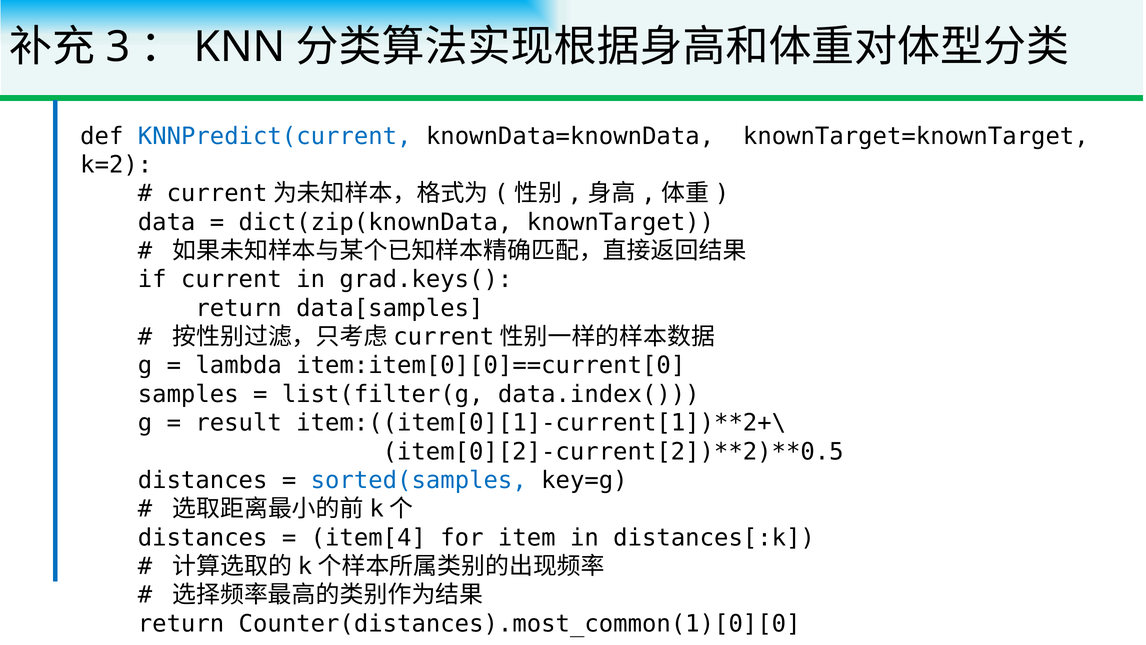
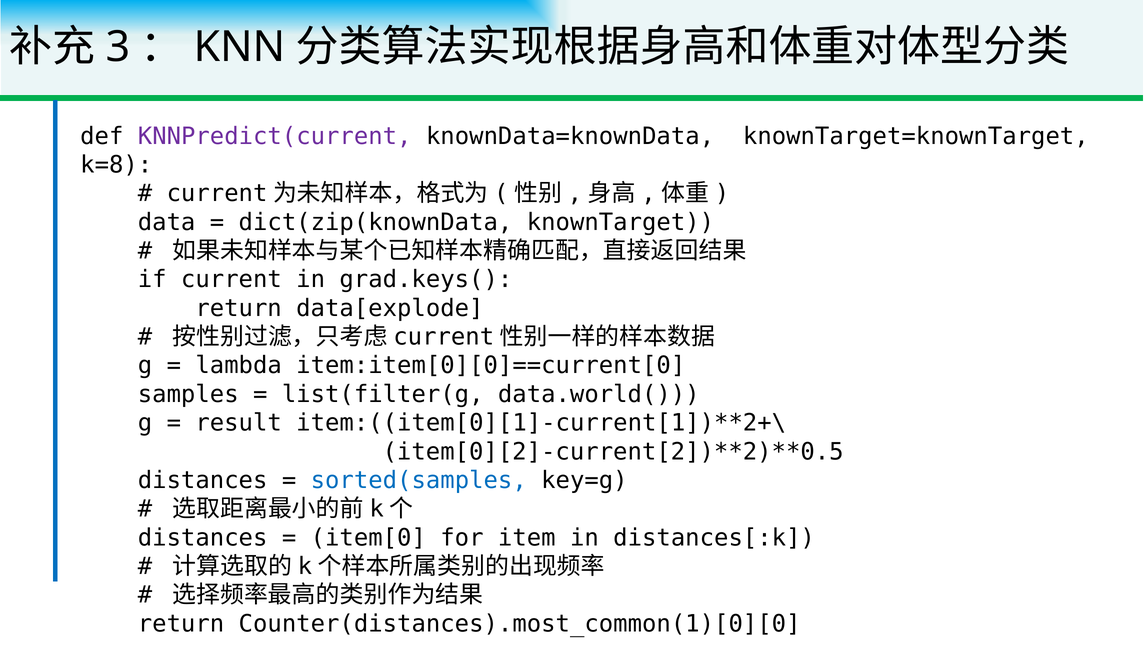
KNNPredict(current colour: blue -> purple
k=2: k=2 -> k=8
data[samples: data[samples -> data[explode
data.index(: data.index( -> data.world(
item[4: item[4 -> item[0
